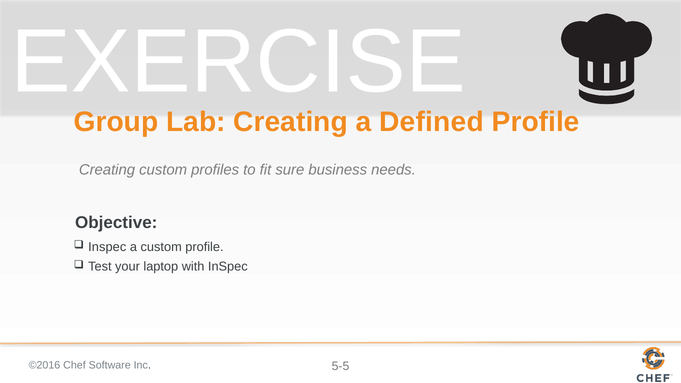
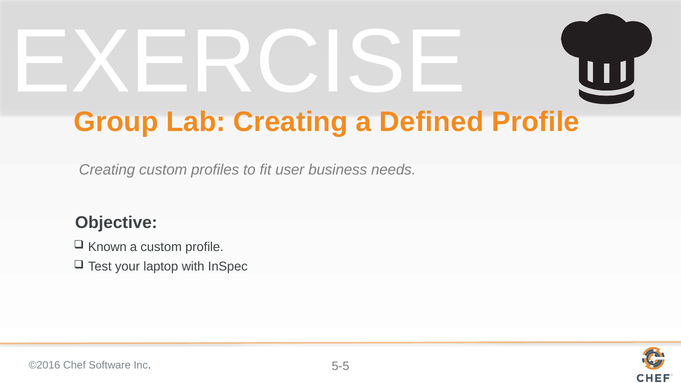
sure: sure -> user
Inspec at (107, 247): Inspec -> Known
